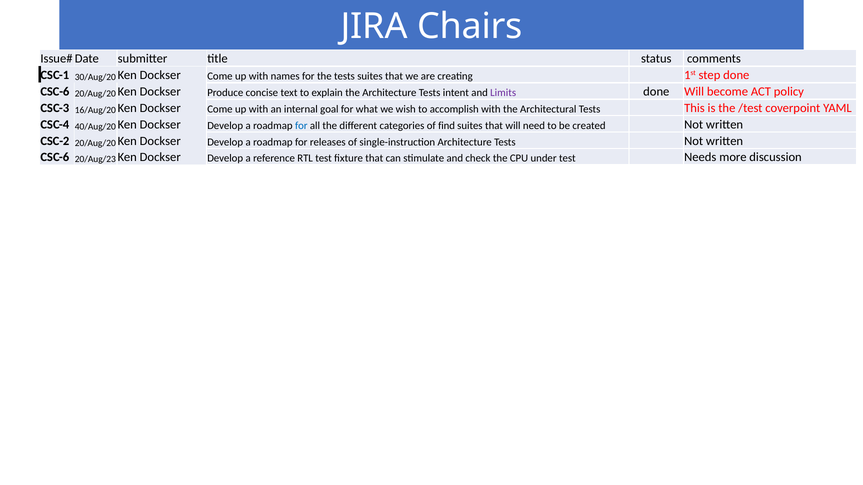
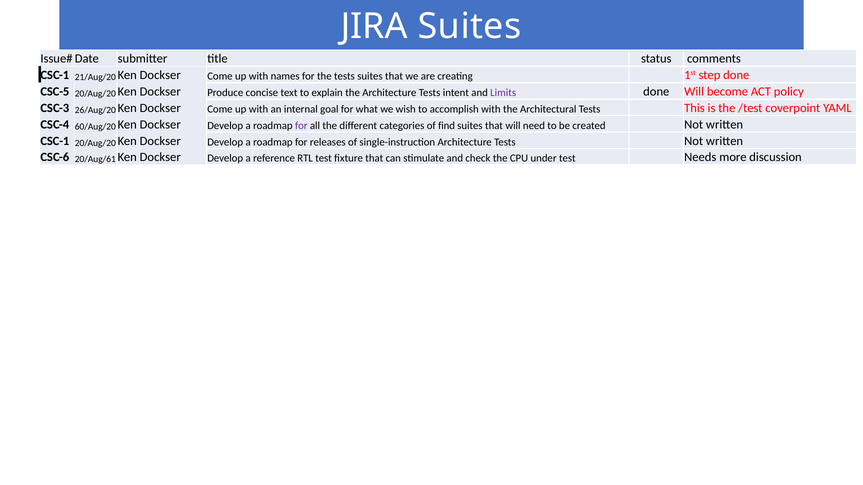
JIRA Chairs: Chairs -> Suites
30/Aug/20: 30/Aug/20 -> 21/Aug/20
CSC-6 at (55, 92): CSC-6 -> CSC-5
16/Aug/20: 16/Aug/20 -> 26/Aug/20
40/Aug/20: 40/Aug/20 -> 60/Aug/20
for at (301, 126) colour: blue -> purple
CSC-2 at (55, 141): CSC-2 -> CSC-1
20/Aug/23: 20/Aug/23 -> 20/Aug/61
